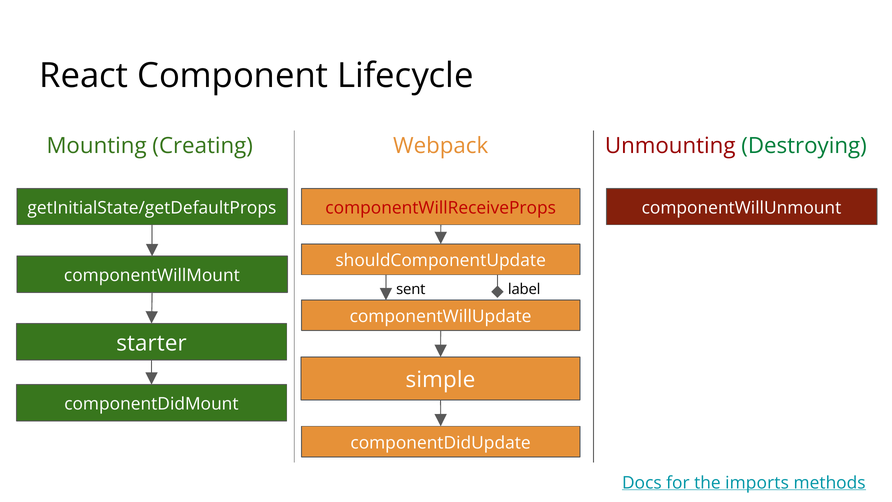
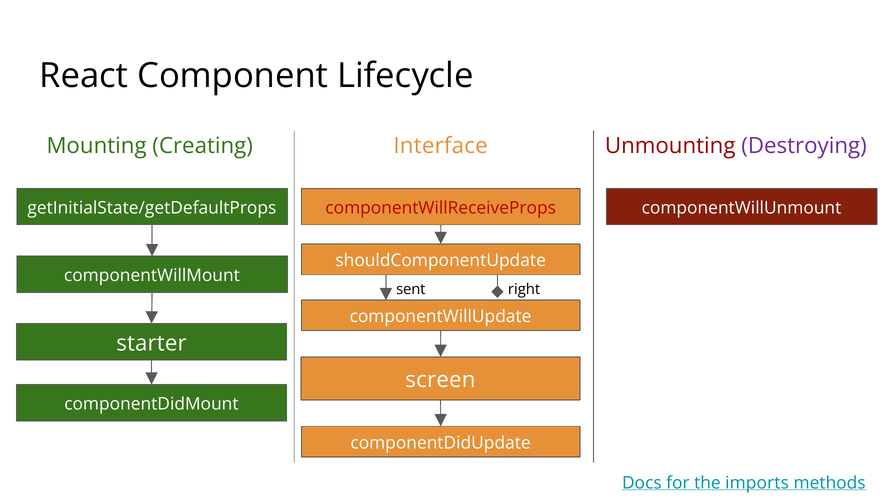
Webpack: Webpack -> Interface
Destroying colour: green -> purple
label: label -> right
simple: simple -> screen
